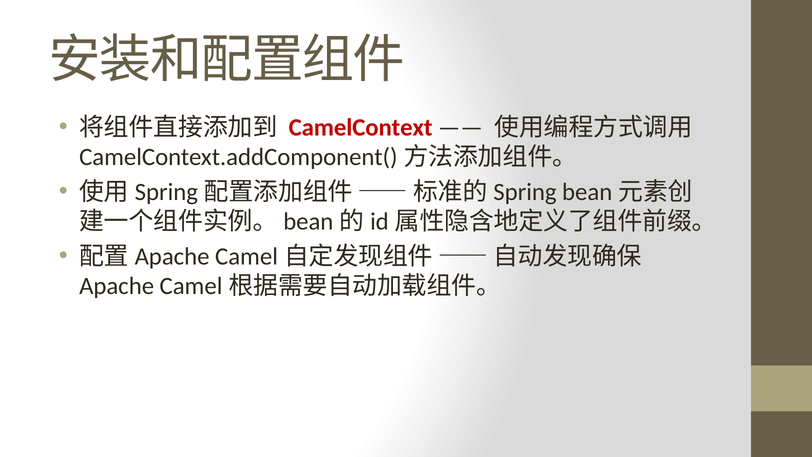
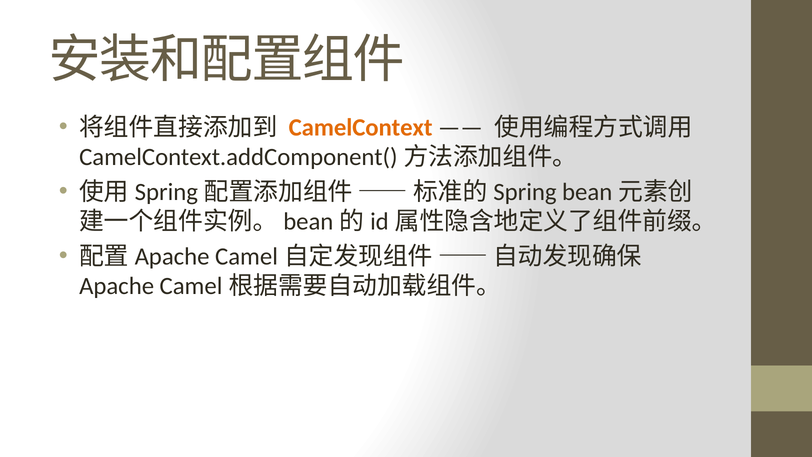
CamelContext colour: red -> orange
